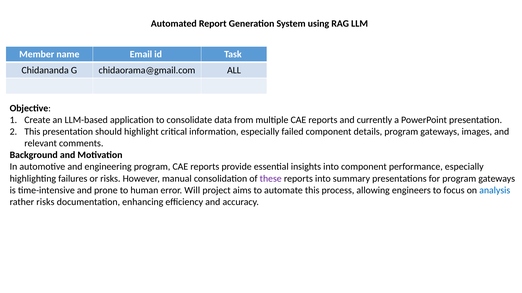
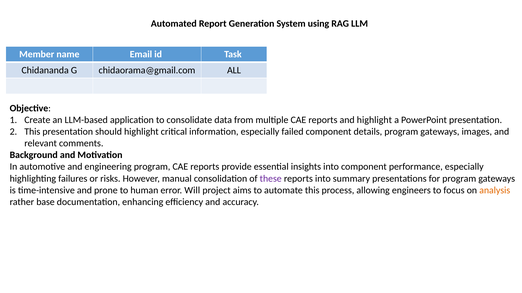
and currently: currently -> highlight
analysis colour: blue -> orange
rather risks: risks -> base
